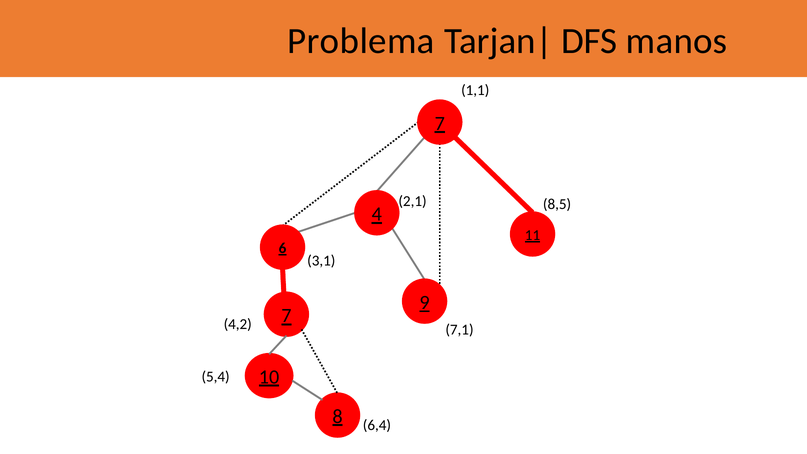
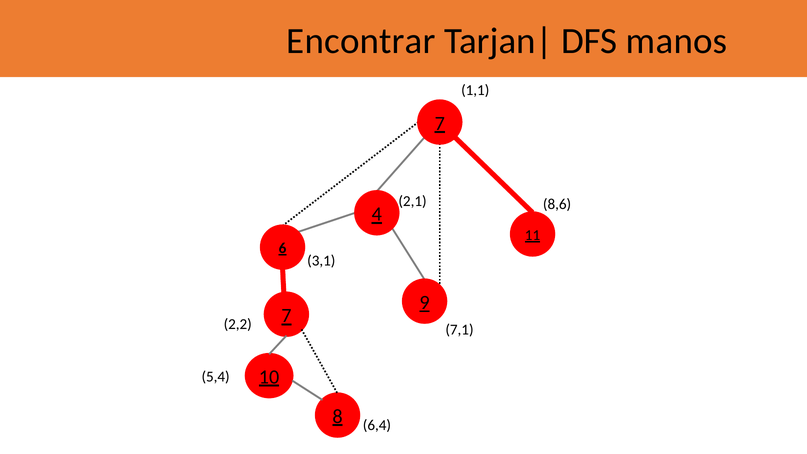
Problema: Problema -> Encontrar
8,5: 8,5 -> 8,6
4,2: 4,2 -> 2,2
